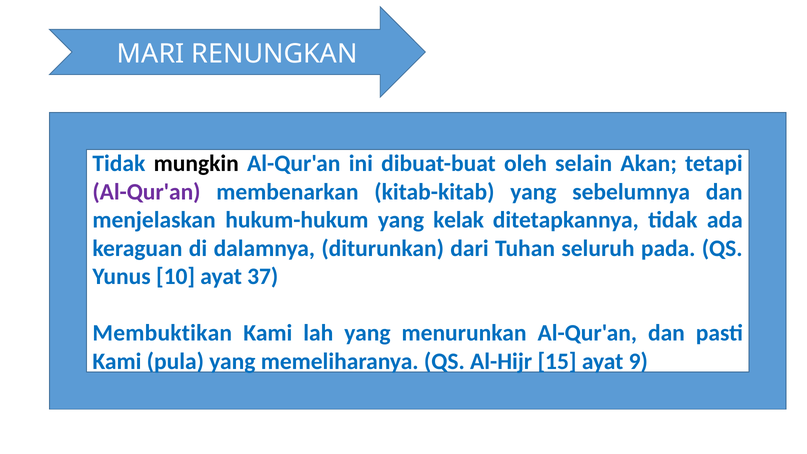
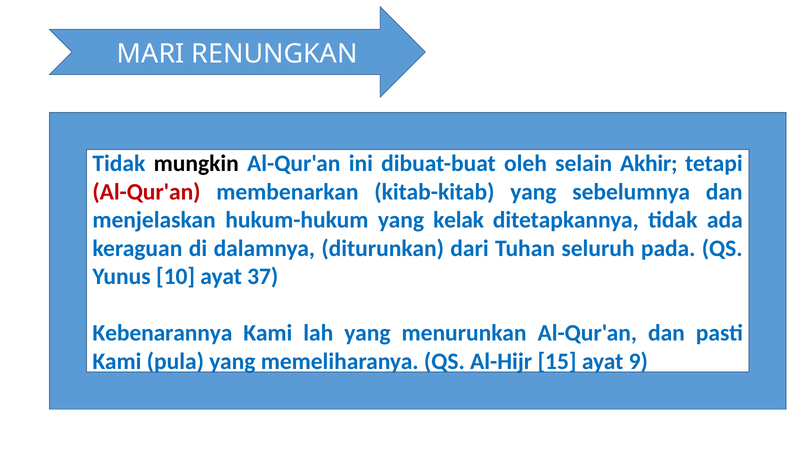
Akan: Akan -> Akhir
Al-Qur'an at (147, 192) colour: purple -> red
Membuktikan: Membuktikan -> Kebenarannya
